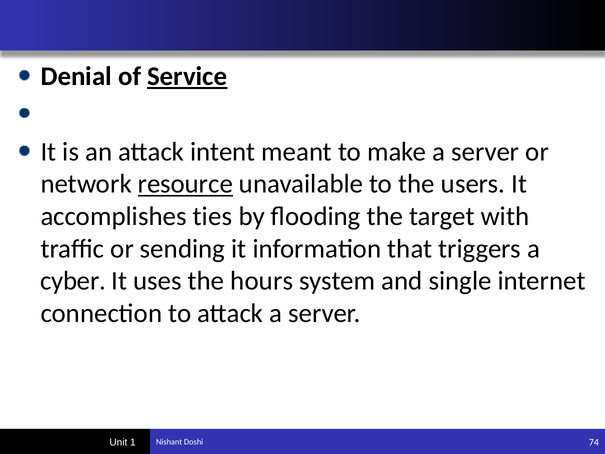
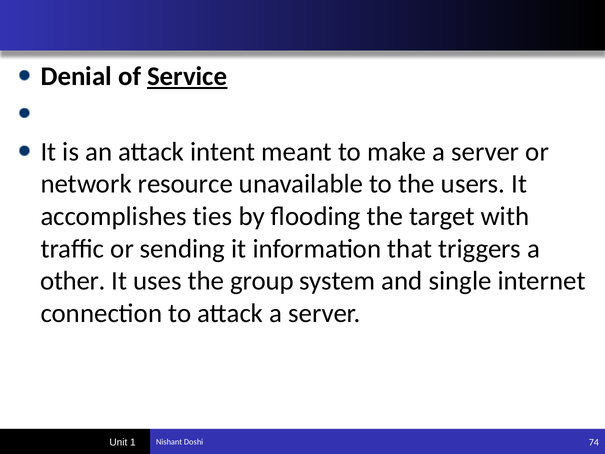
resource underline: present -> none
cyber: cyber -> other
hours: hours -> group
